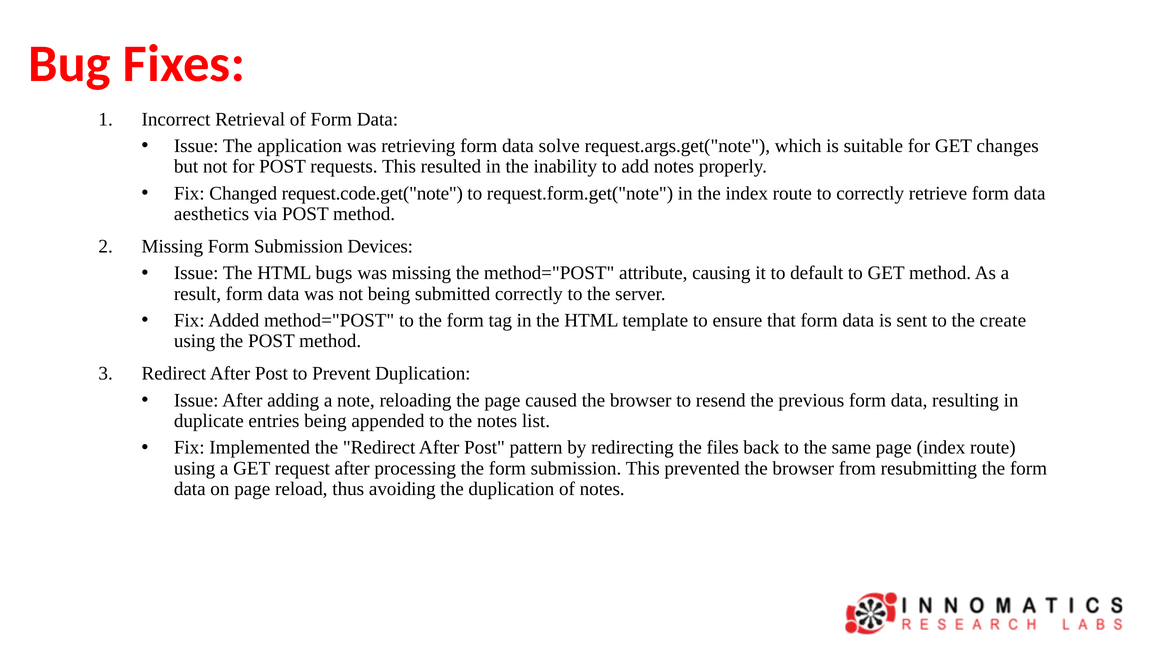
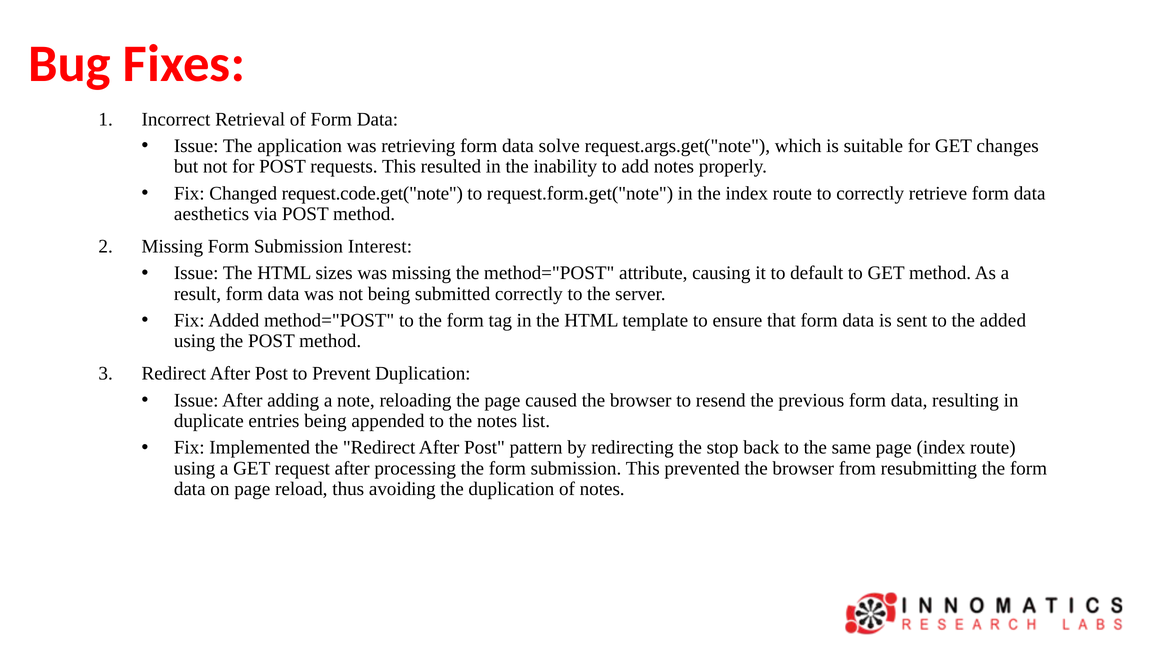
Devices: Devices -> Interest
bugs: bugs -> sizes
the create: create -> added
files: files -> stop
